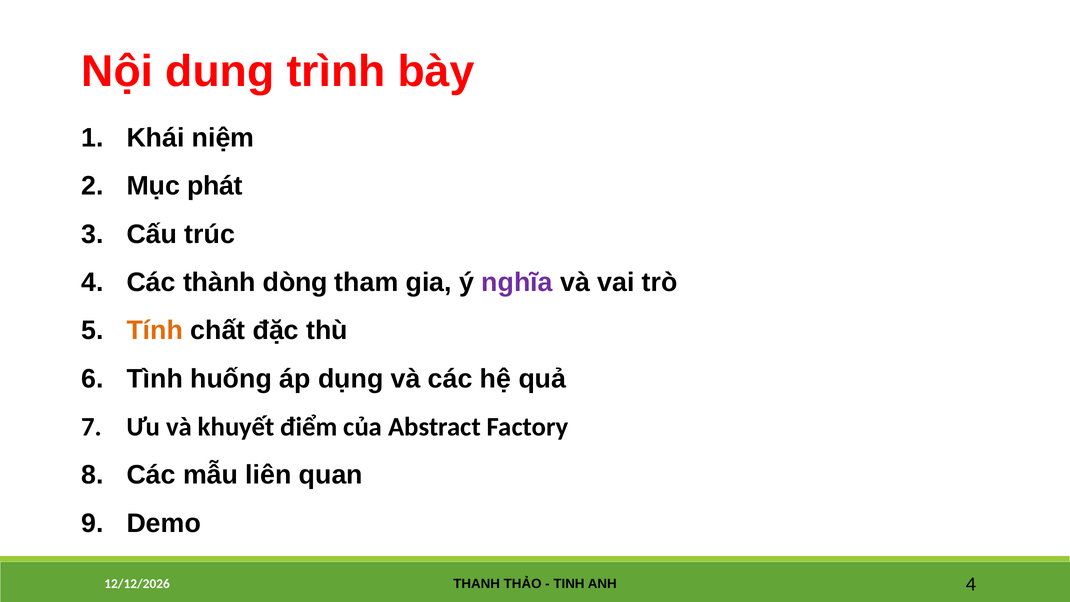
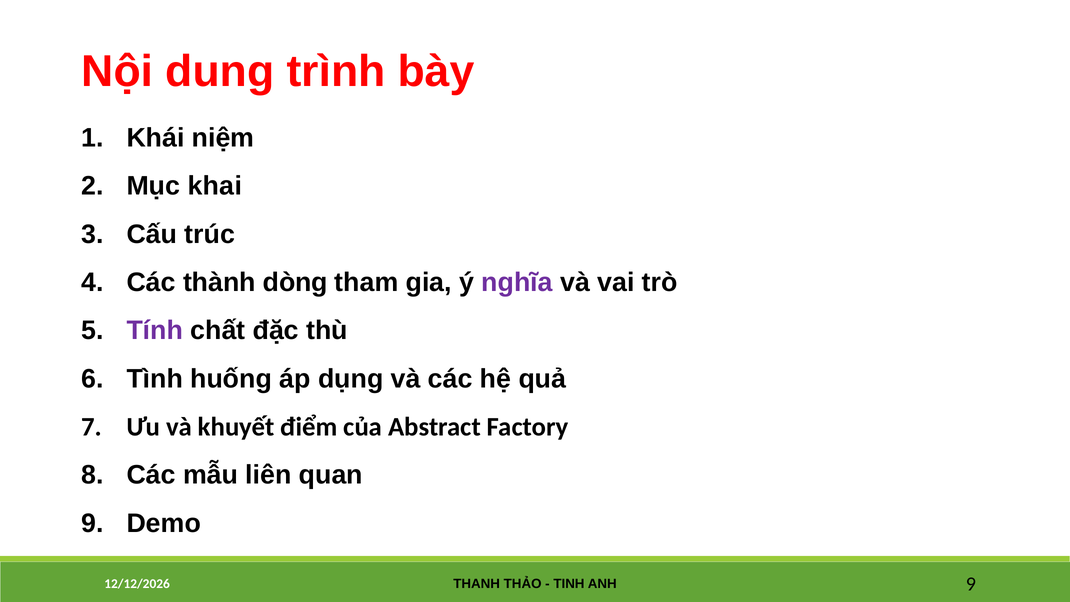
phát: phát -> khai
Tính colour: orange -> purple
4 at (971, 584): 4 -> 9
